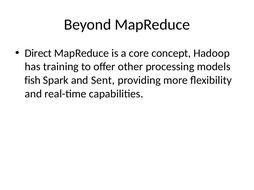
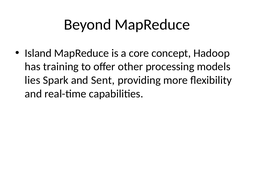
Direct: Direct -> Island
fish: fish -> lies
